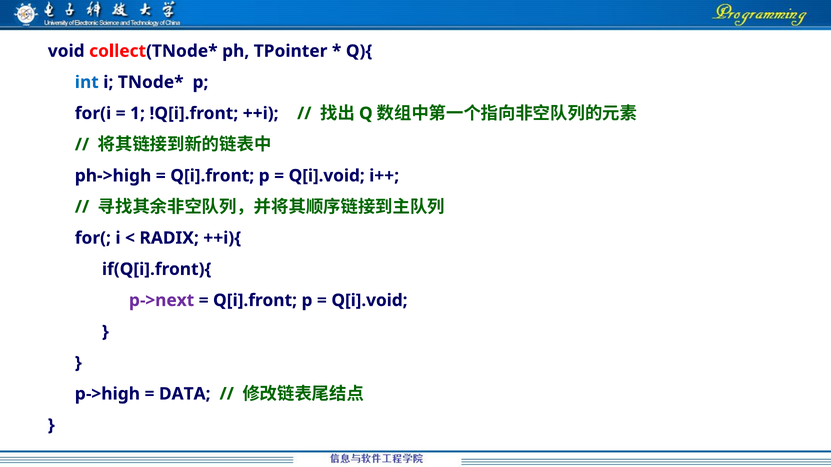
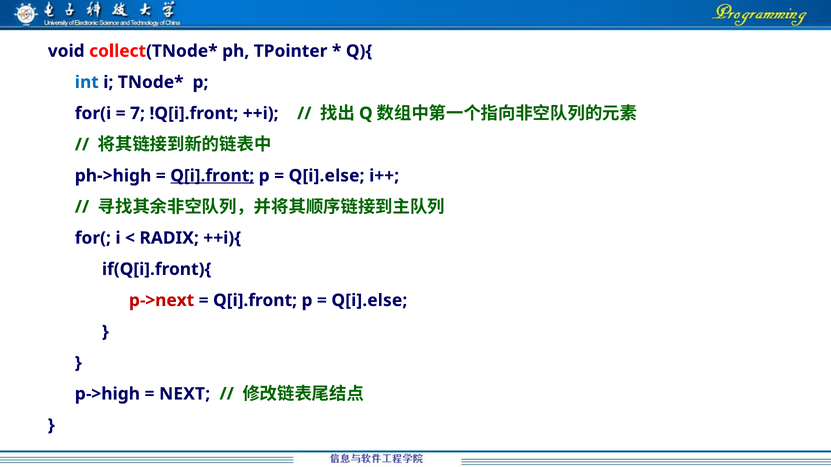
1: 1 -> 7
Q[i].front at (212, 176) underline: none -> present
Q[i].void at (327, 176): Q[i].void -> Q[i].else
p->next colour: purple -> red
Q[i].void at (369, 301): Q[i].void -> Q[i].else
DATA: DATA -> NEXT
